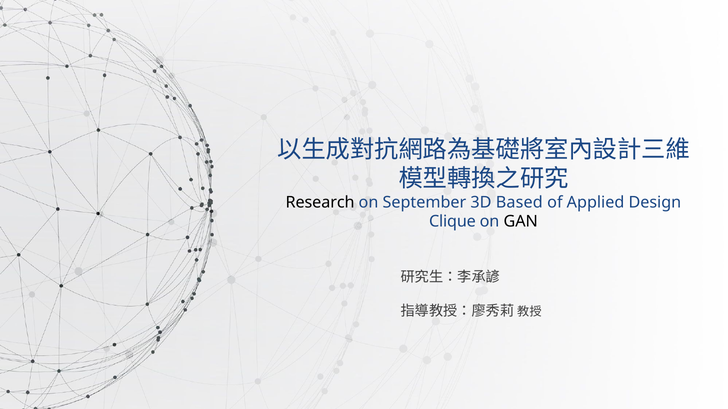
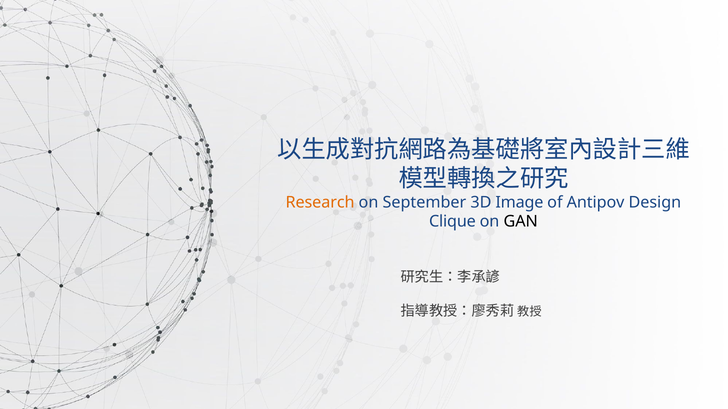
Research colour: black -> orange
Based: Based -> Image
Applied: Applied -> Antipov
